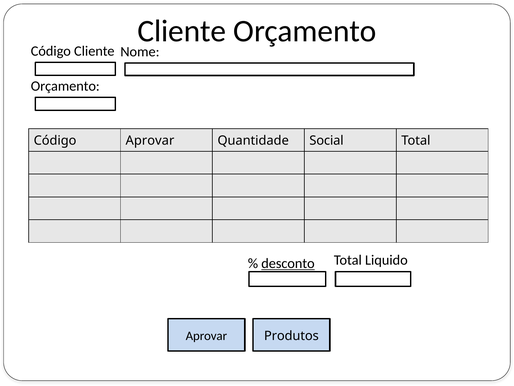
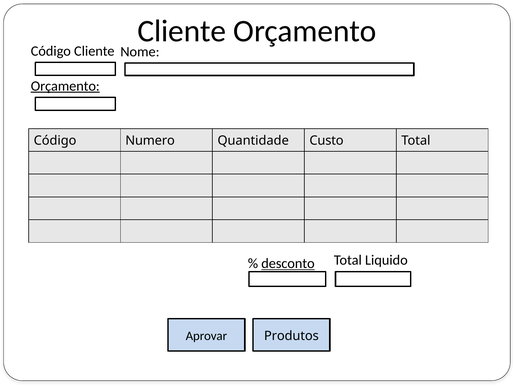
Orçamento at (65, 86) underline: none -> present
Código Aprovar: Aprovar -> Numero
Social: Social -> Custo
